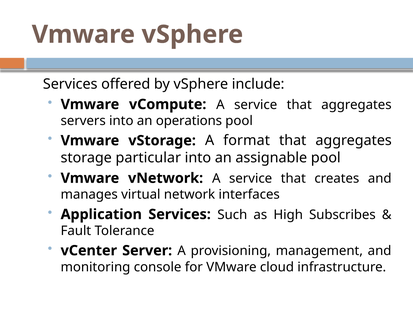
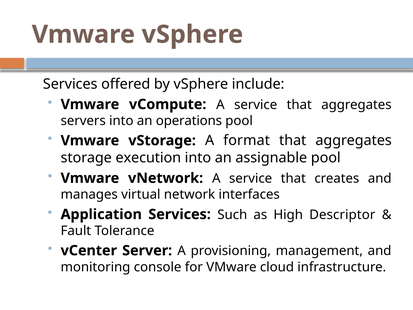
particular: particular -> execution
Subscribes: Subscribes -> Descriptor
